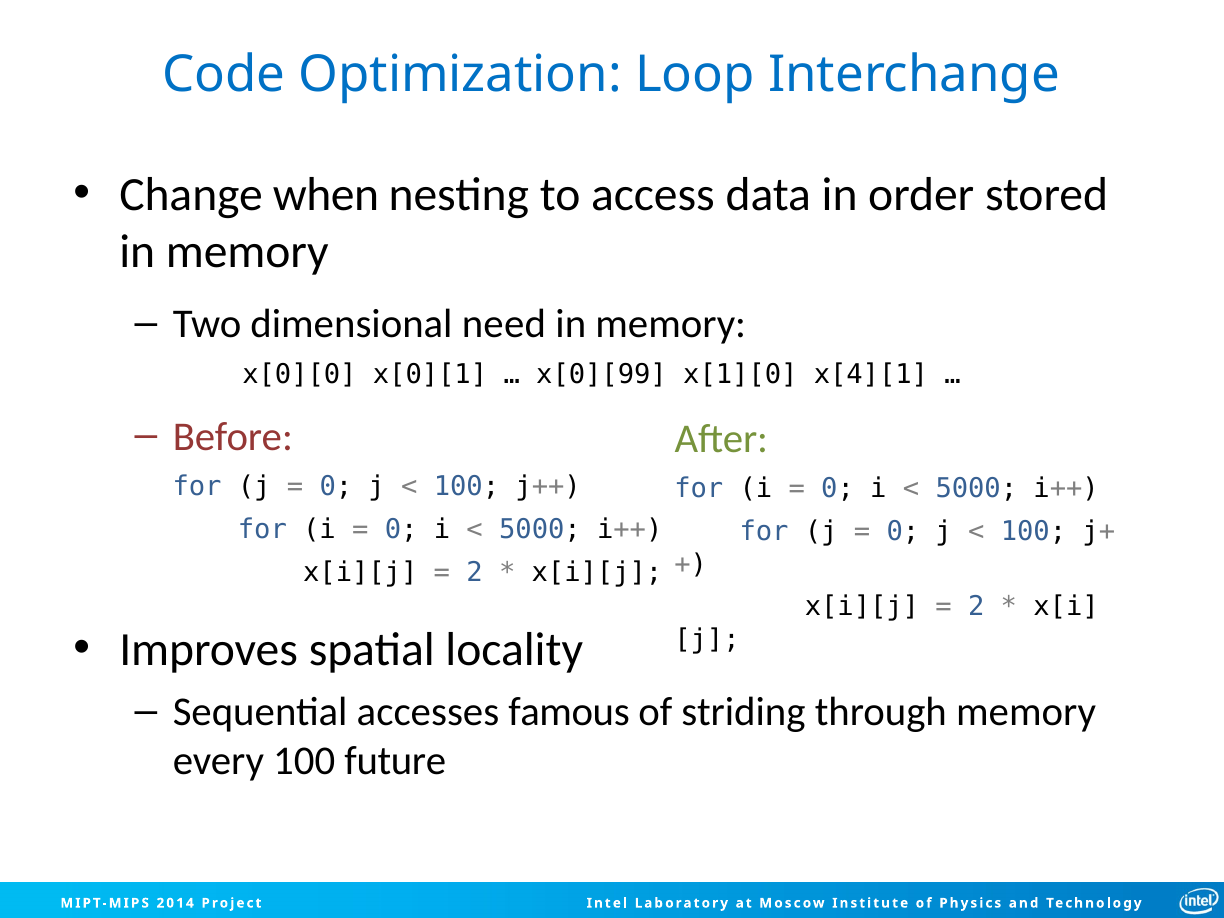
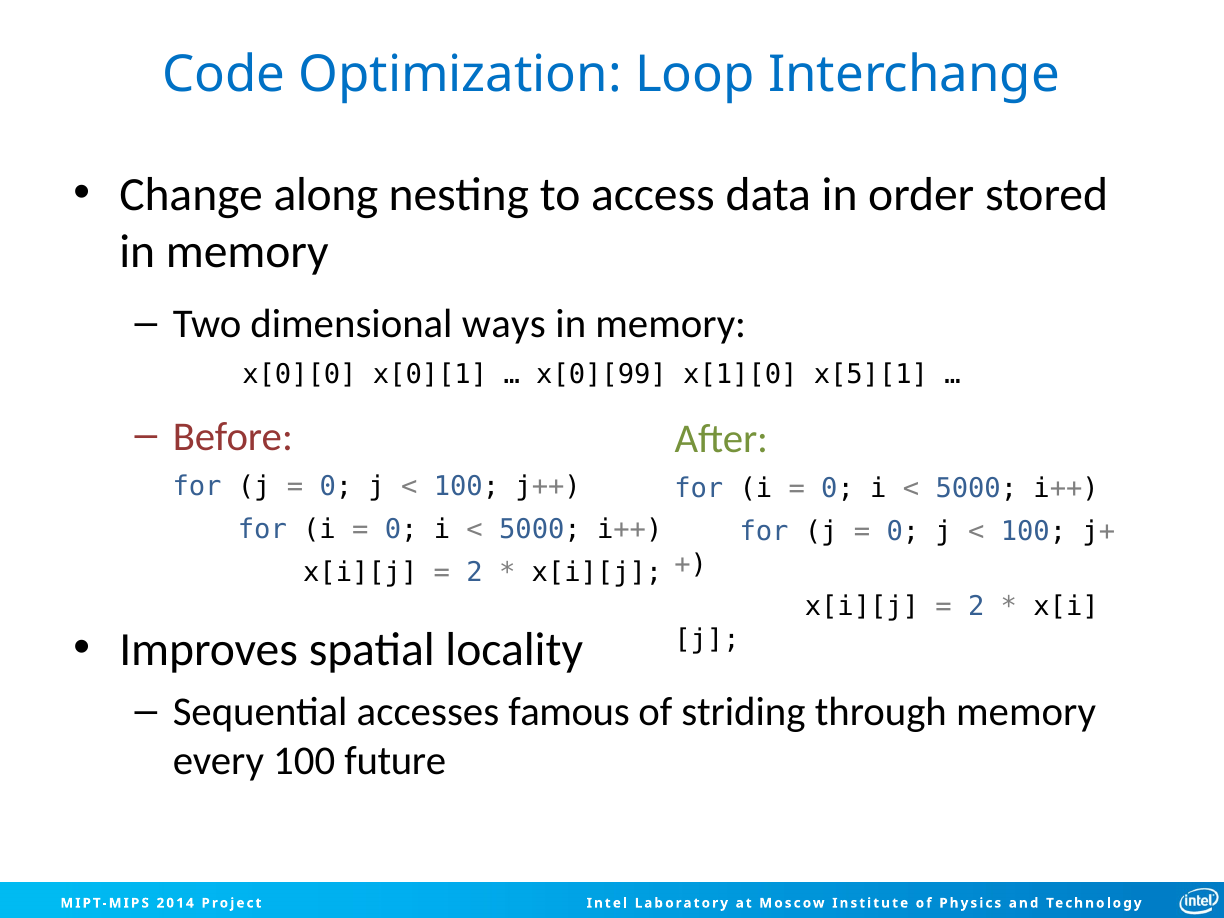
when: when -> along
need: need -> ways
x[4][1: x[4][1 -> x[5][1
